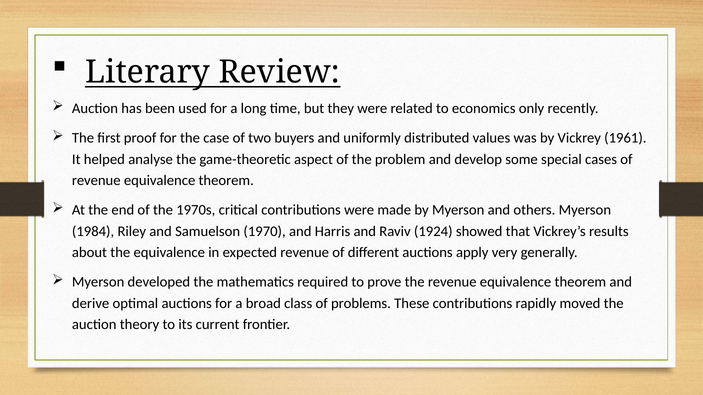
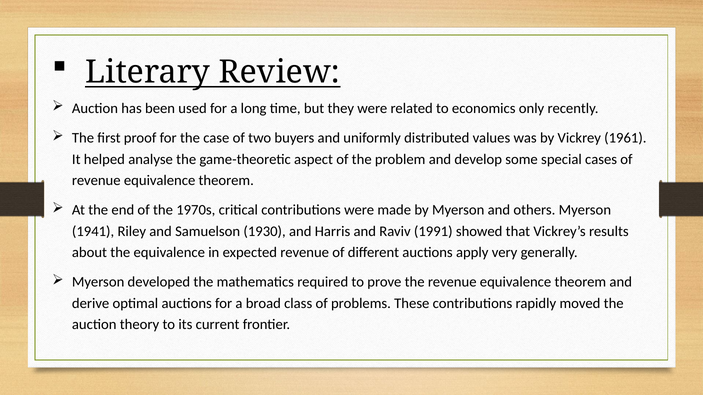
1984: 1984 -> 1941
1970: 1970 -> 1930
1924: 1924 -> 1991
